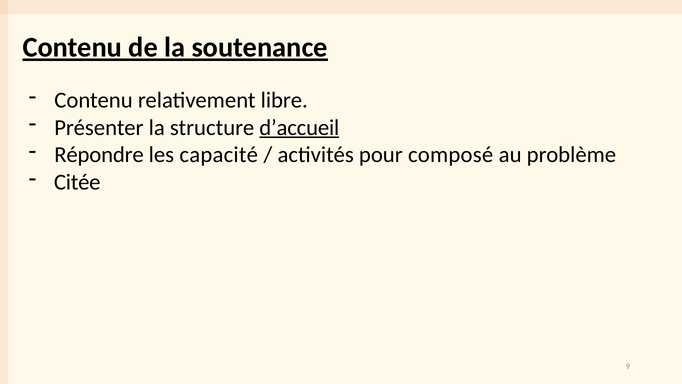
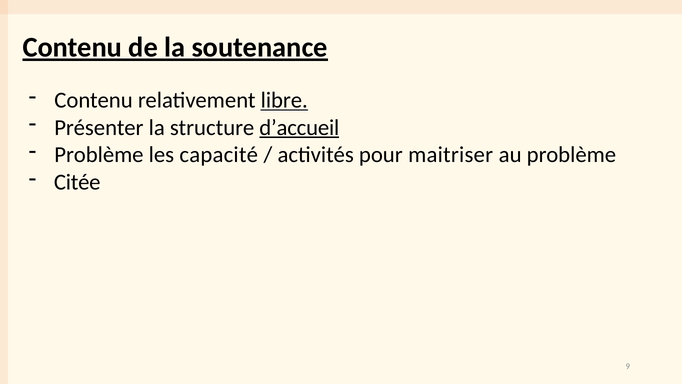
libre underline: none -> present
Répondre at (99, 155): Répondre -> Problème
composé: composé -> maitriser
